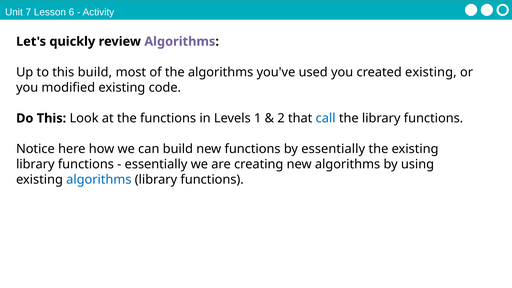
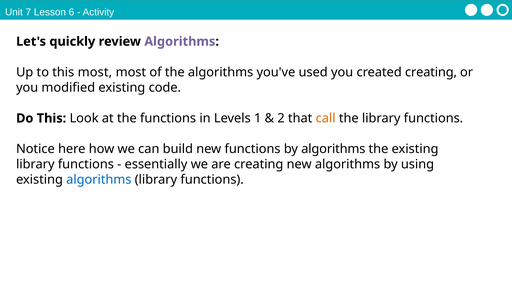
this build: build -> most
created existing: existing -> creating
call colour: blue -> orange
by essentially: essentially -> algorithms
